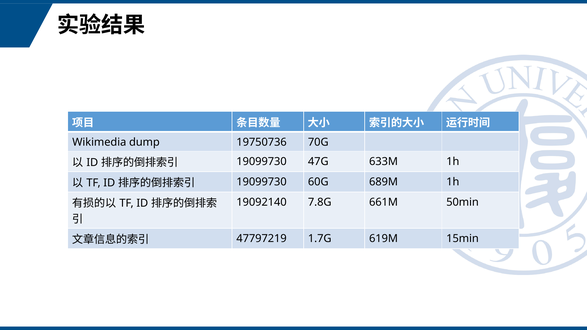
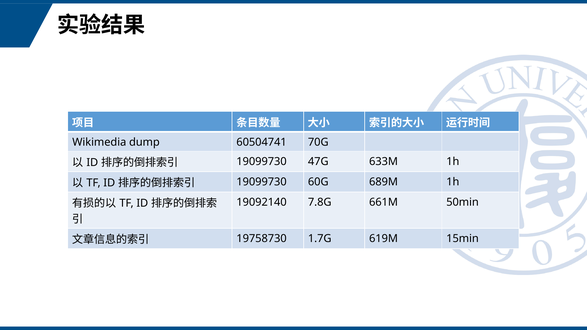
19750736: 19750736 -> 60504741
47797219: 47797219 -> 19758730
